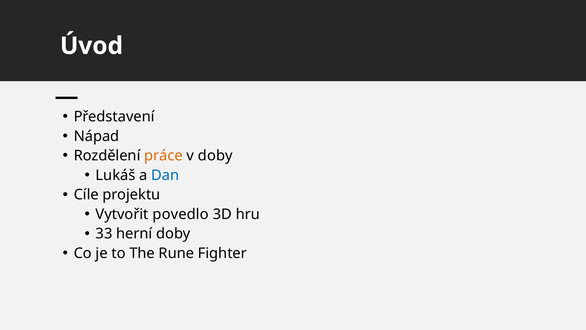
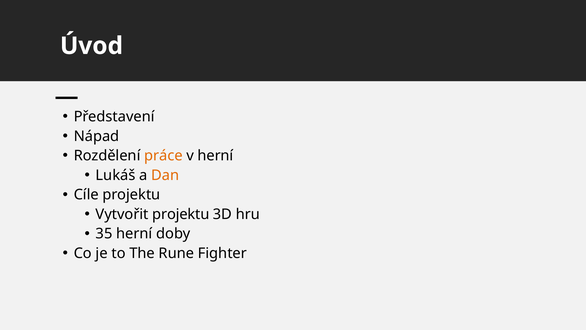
v doby: doby -> herní
Dan colour: blue -> orange
Vytvořit povedlo: povedlo -> projektu
33: 33 -> 35
